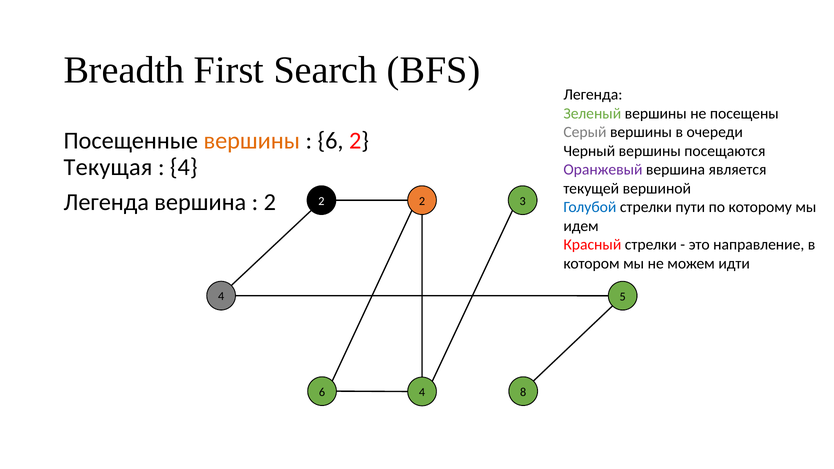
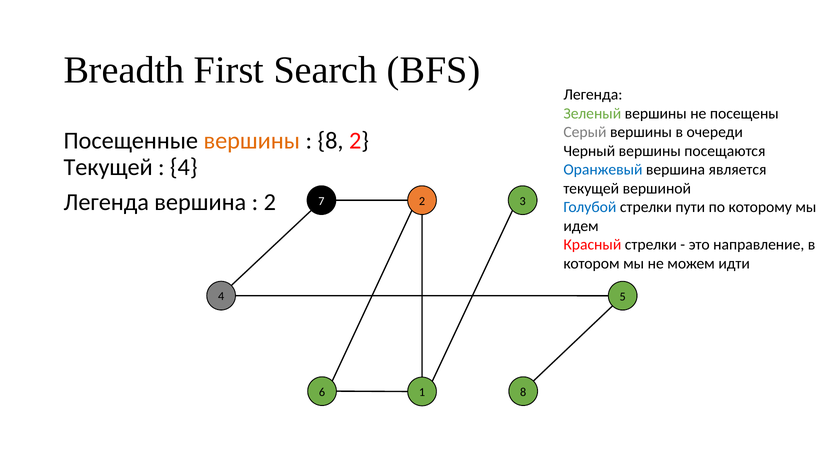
6 at (331, 141): 6 -> 8
Текущая at (108, 167): Текущая -> Текущей
Оранжевый colour: purple -> blue
2 at (321, 201): 2 -> 7
6 4: 4 -> 1
